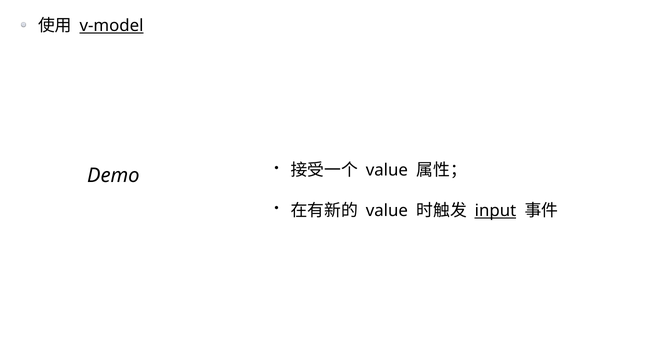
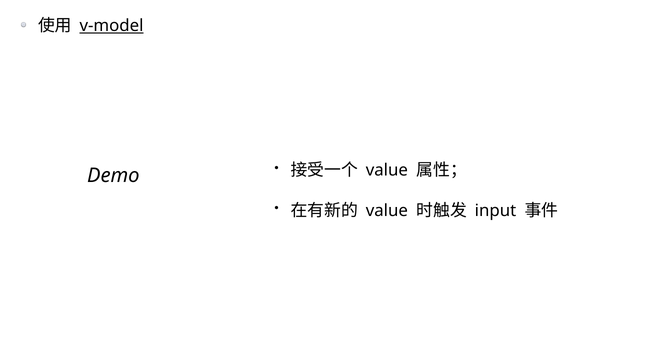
input underline: present -> none
